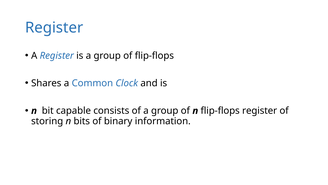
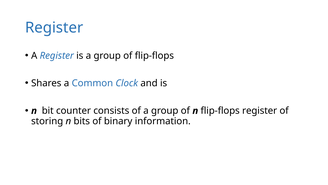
capable: capable -> counter
